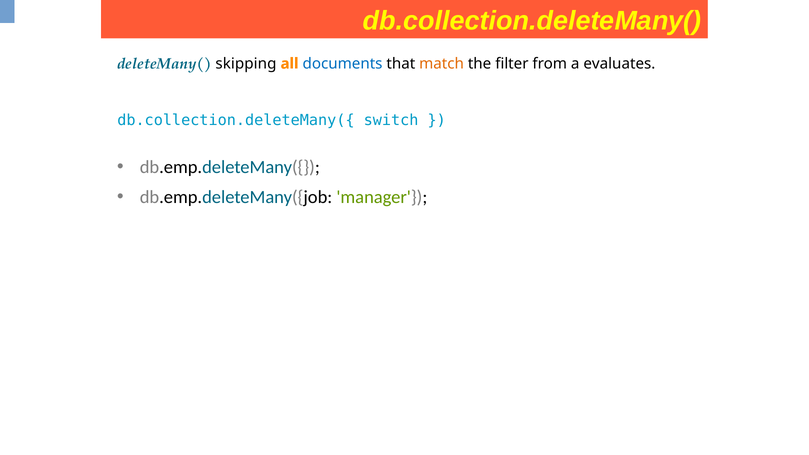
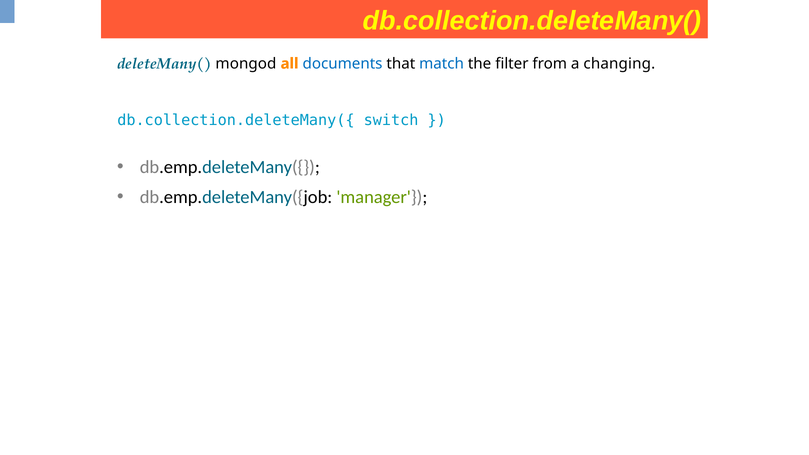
skipping: skipping -> mongod
match colour: orange -> blue
evaluates: evaluates -> changing
